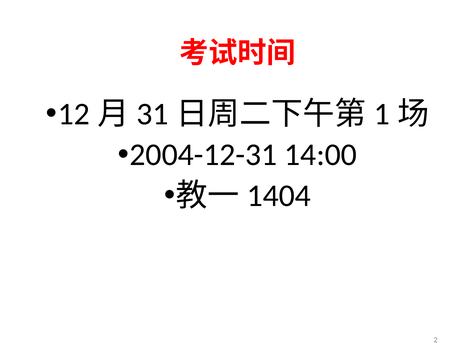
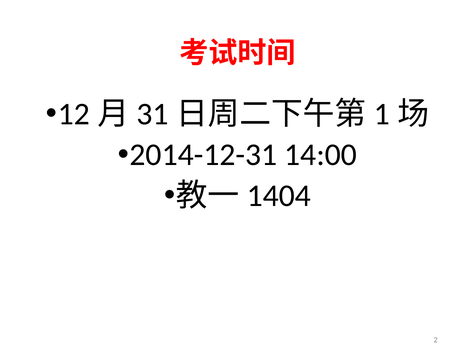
2004-12-31: 2004-12-31 -> 2014-12-31
